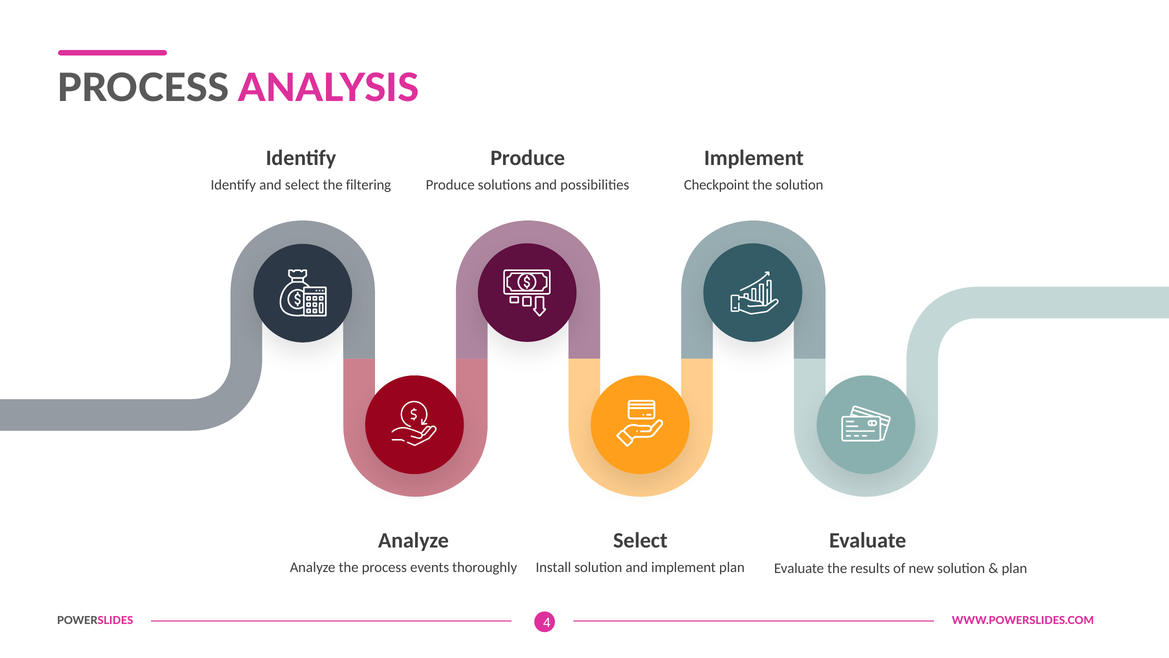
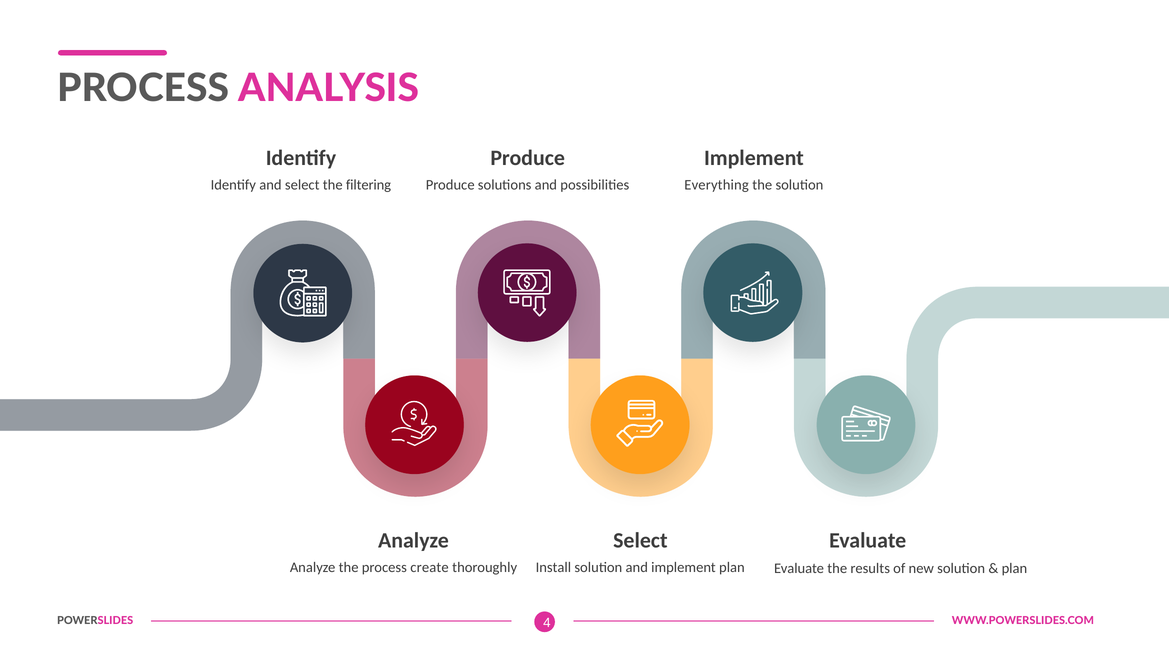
Checkpoint: Checkpoint -> Everything
events: events -> create
